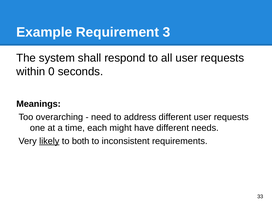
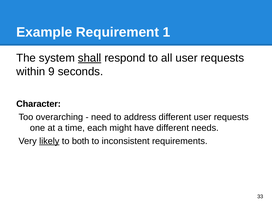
3: 3 -> 1
shall underline: none -> present
0: 0 -> 9
Meanings: Meanings -> Character
